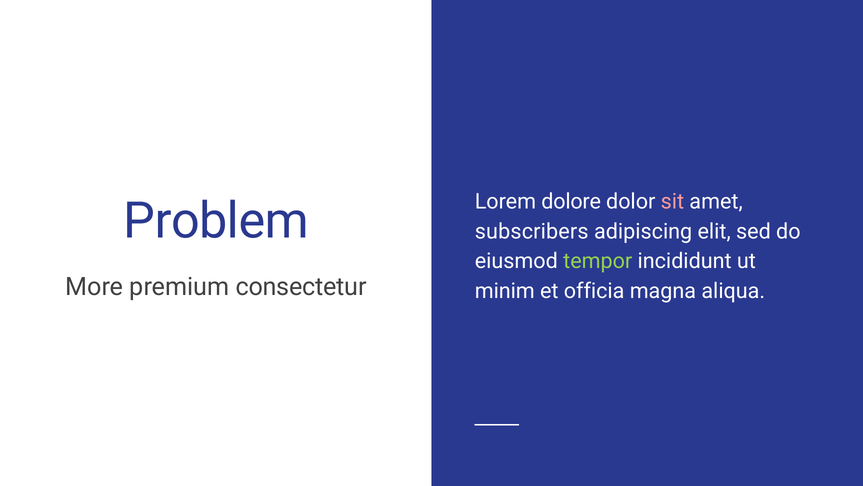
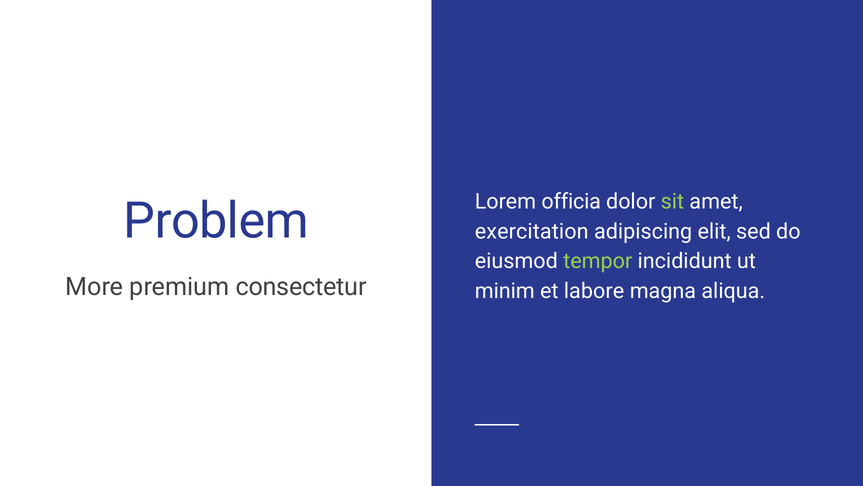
dolore: dolore -> officia
sit colour: pink -> light green
subscribers: subscribers -> exercitation
officia: officia -> labore
